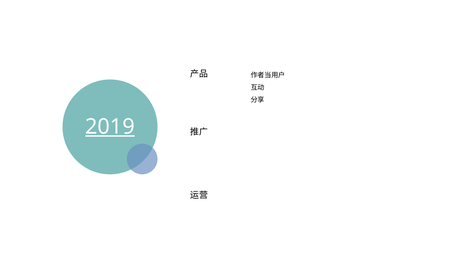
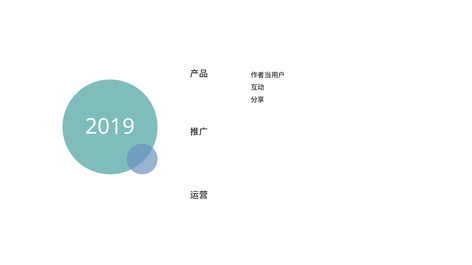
2019 underline: present -> none
